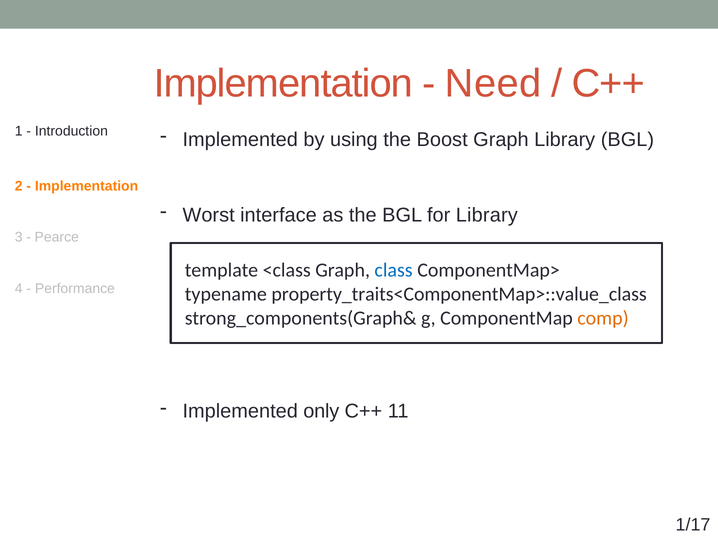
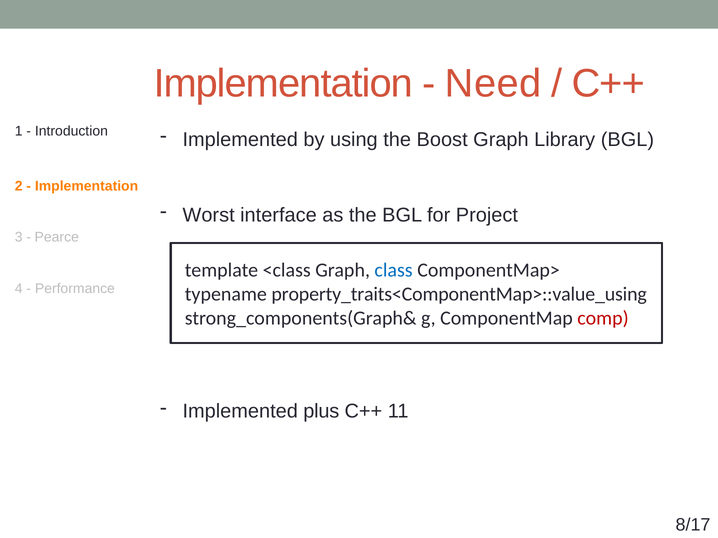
for Library: Library -> Project
property_traits<ComponentMap>::value_class: property_traits<ComponentMap>::value_class -> property_traits<ComponentMap>::value_using
comp colour: orange -> red
only: only -> plus
1/17: 1/17 -> 8/17
